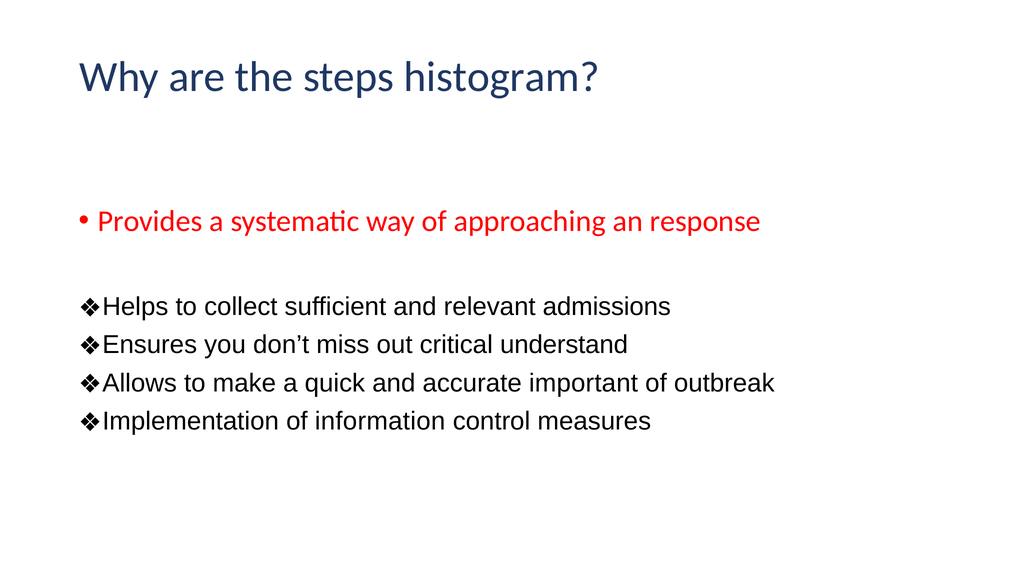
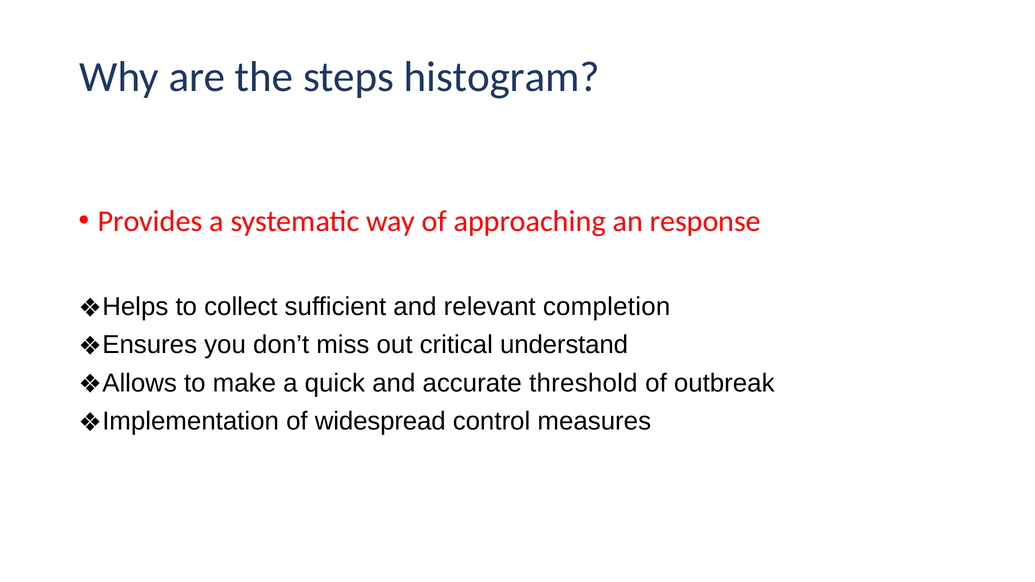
admissions: admissions -> completion
important: important -> threshold
information: information -> widespread
